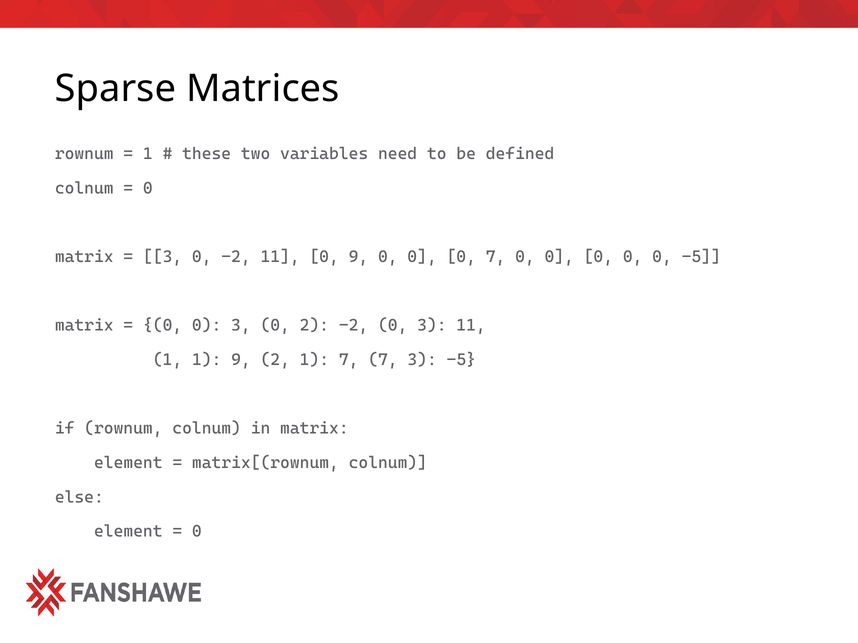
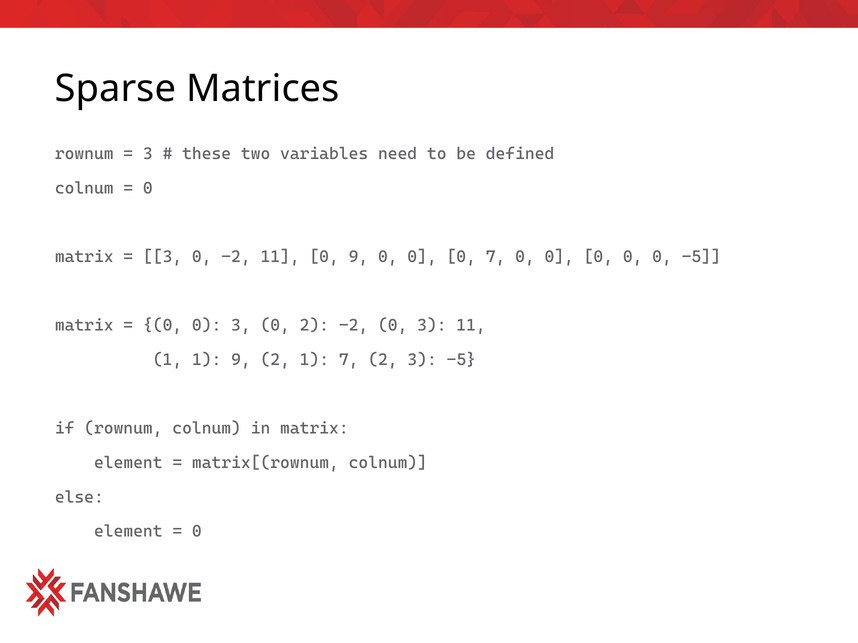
1 at (148, 154): 1 -> 3
7 7: 7 -> 2
